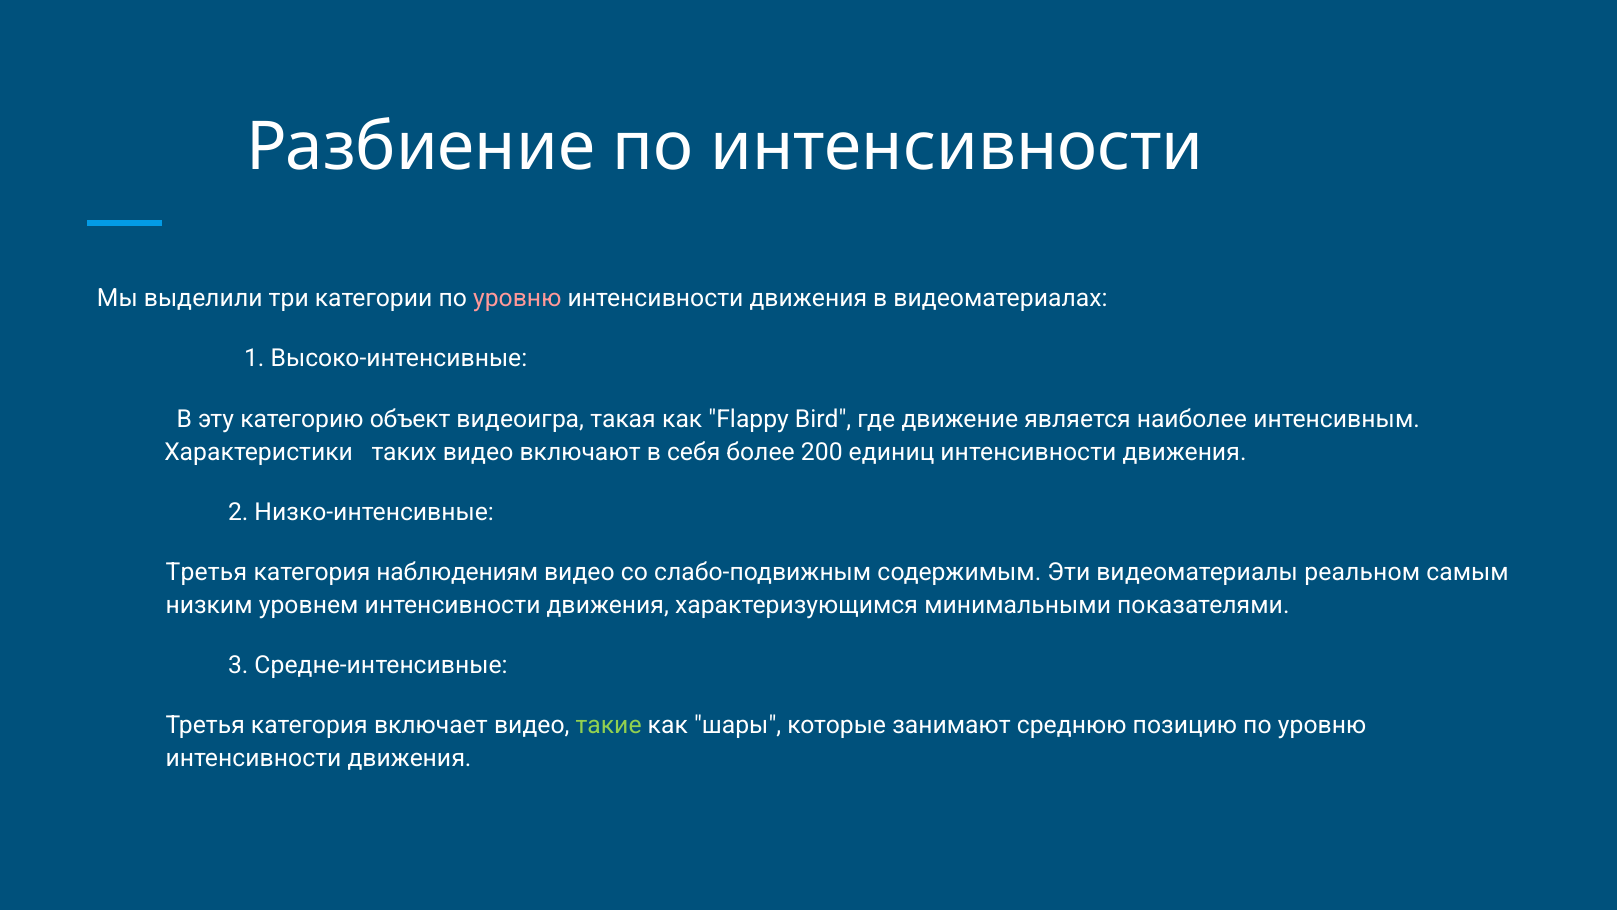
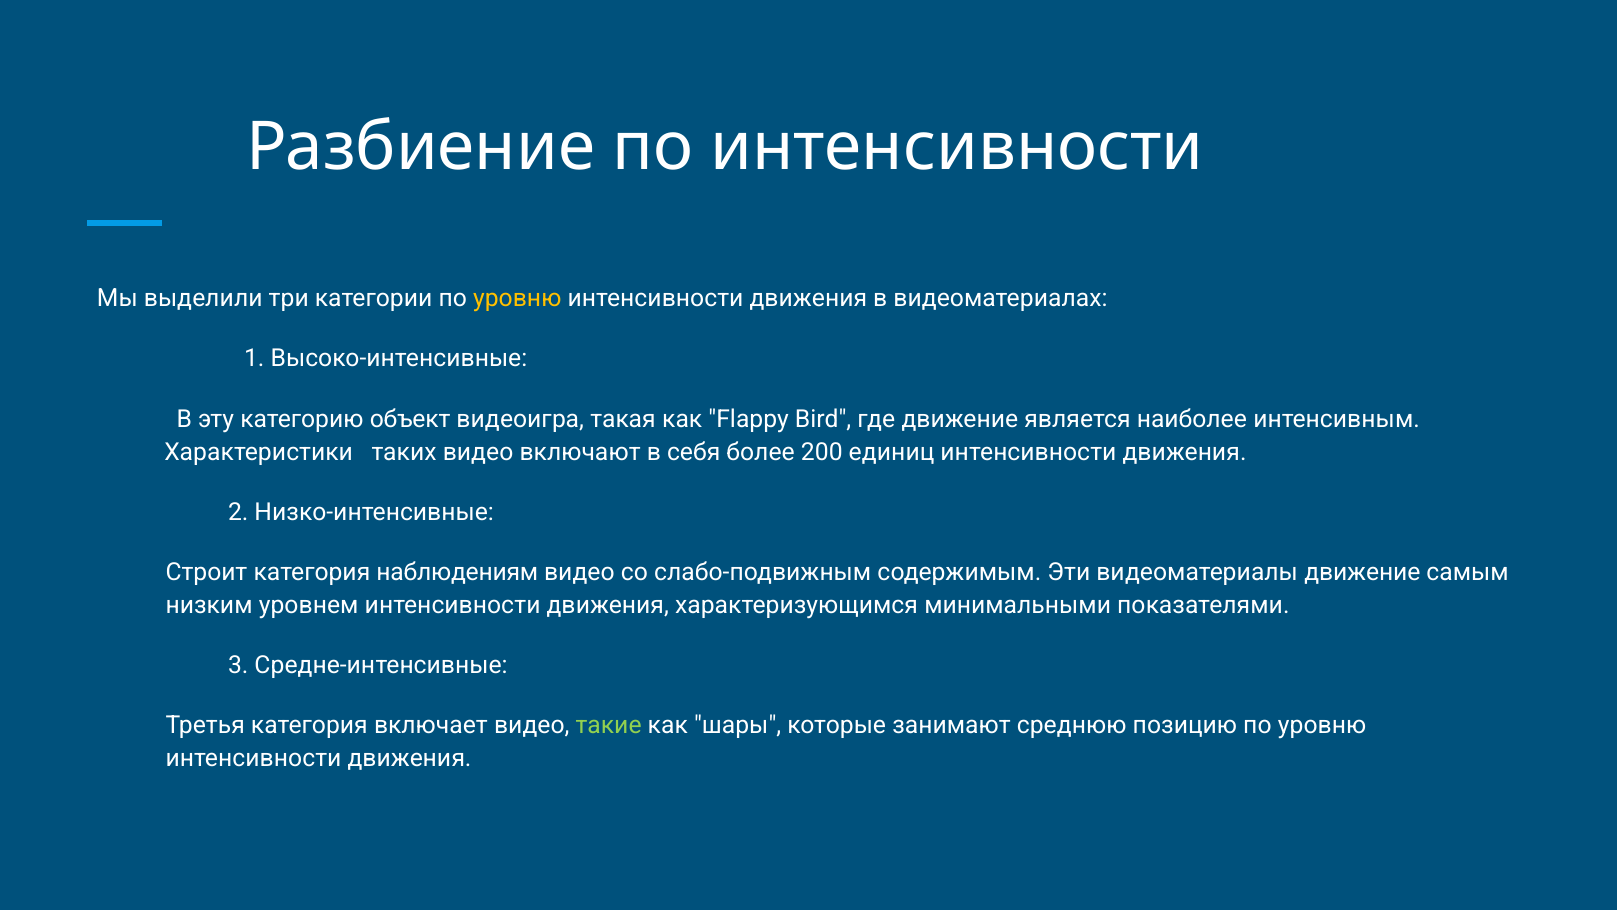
уровню at (517, 299) colour: pink -> yellow
Третья at (206, 572): Третья -> Строит
видеоматериалы реальном: реальном -> движение
